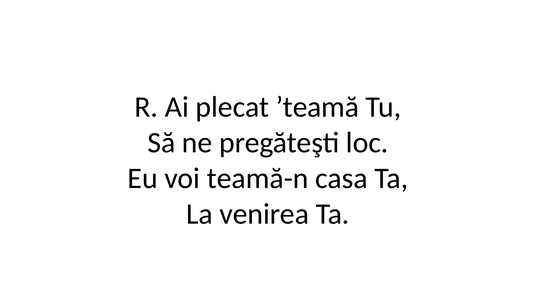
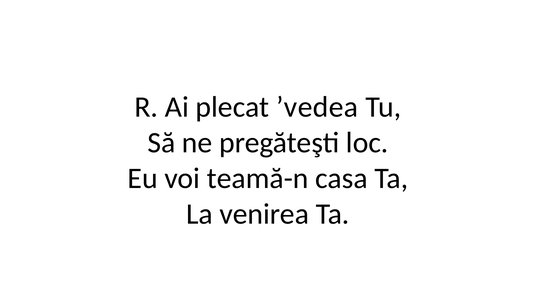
’teamă: ’teamă -> ’vedea
